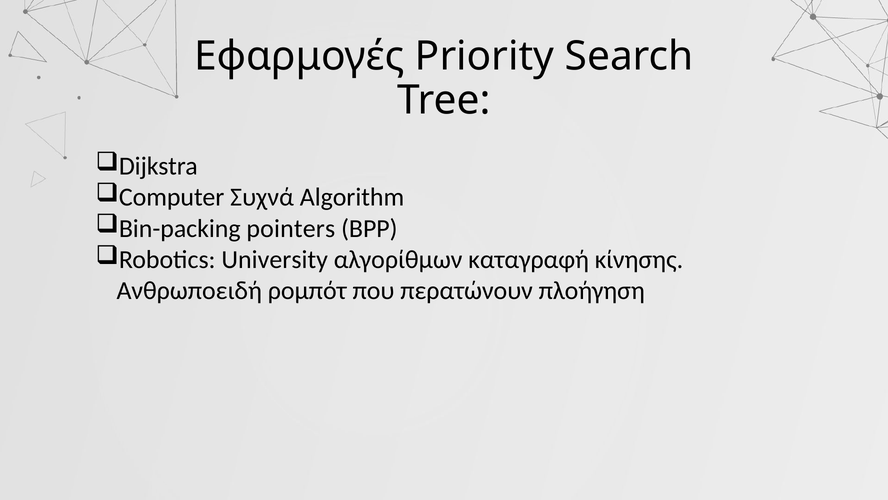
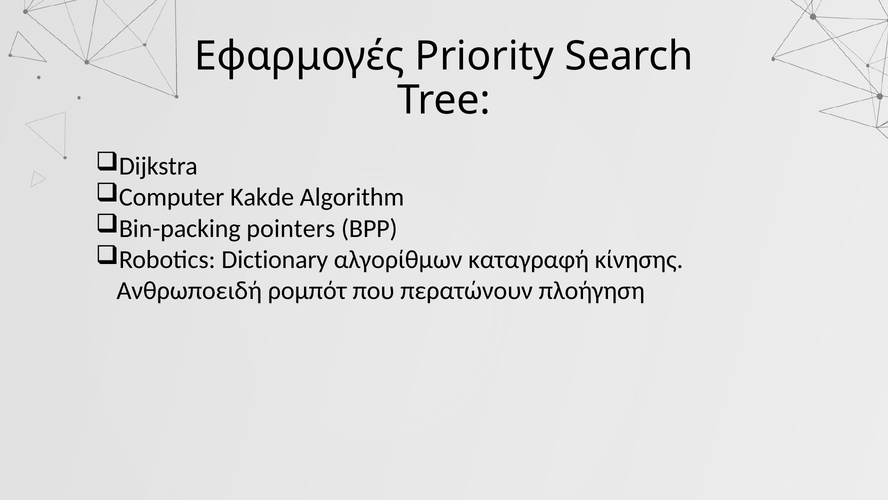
Συχνά: Συχνά -> Kakde
University: University -> Dictionary
